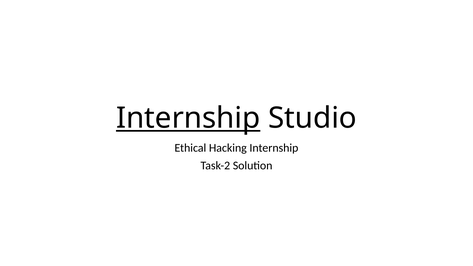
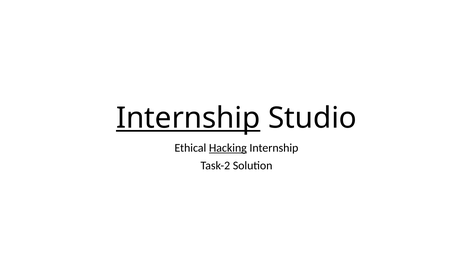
Hacking underline: none -> present
